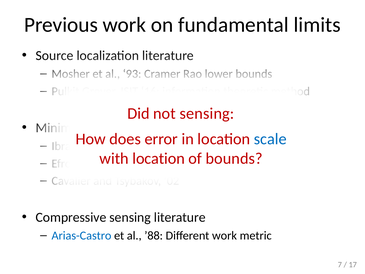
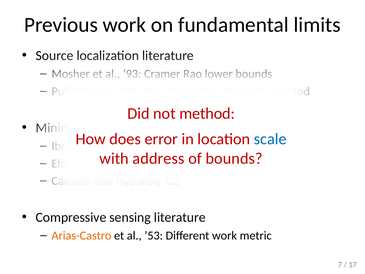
not sensing: sensing -> method
location at (159, 158): location -> address
Arias-Castro colour: blue -> orange
’88: ’88 -> ’53
